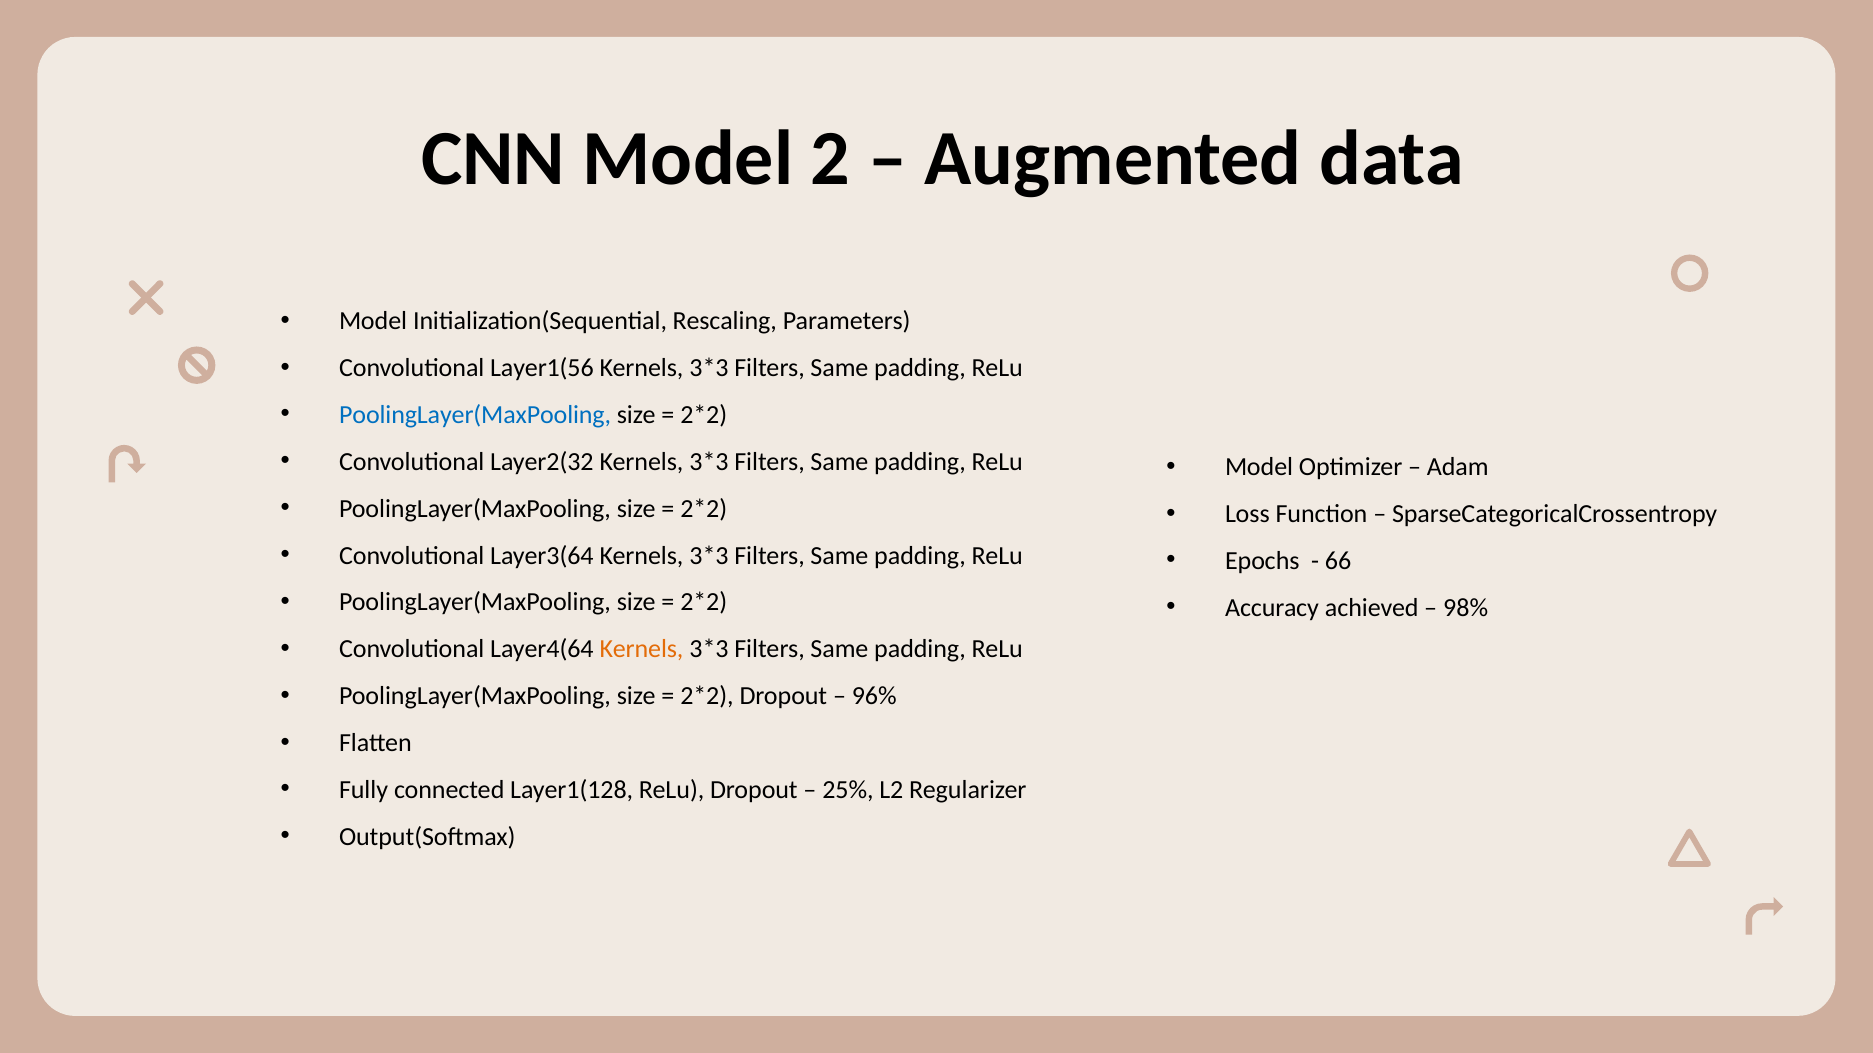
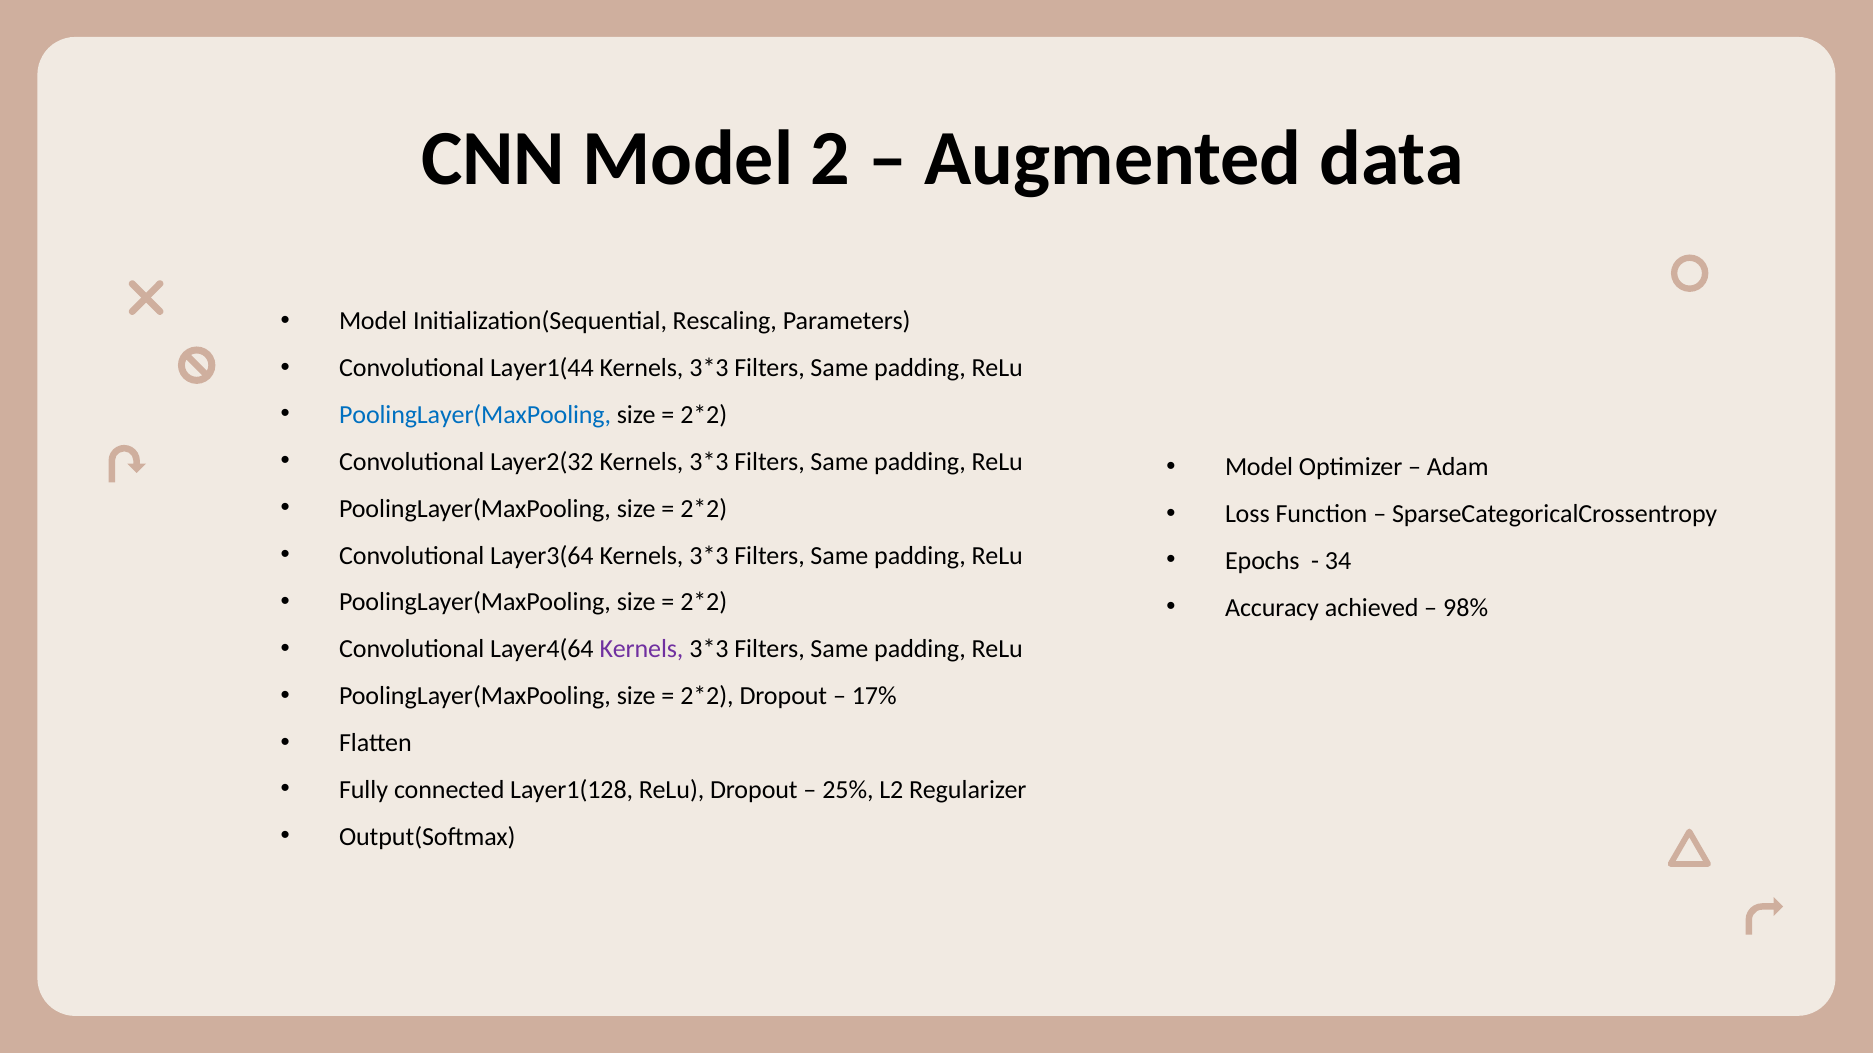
Layer1(56: Layer1(56 -> Layer1(44
66: 66 -> 34
Kernels at (641, 650) colour: orange -> purple
96%: 96% -> 17%
